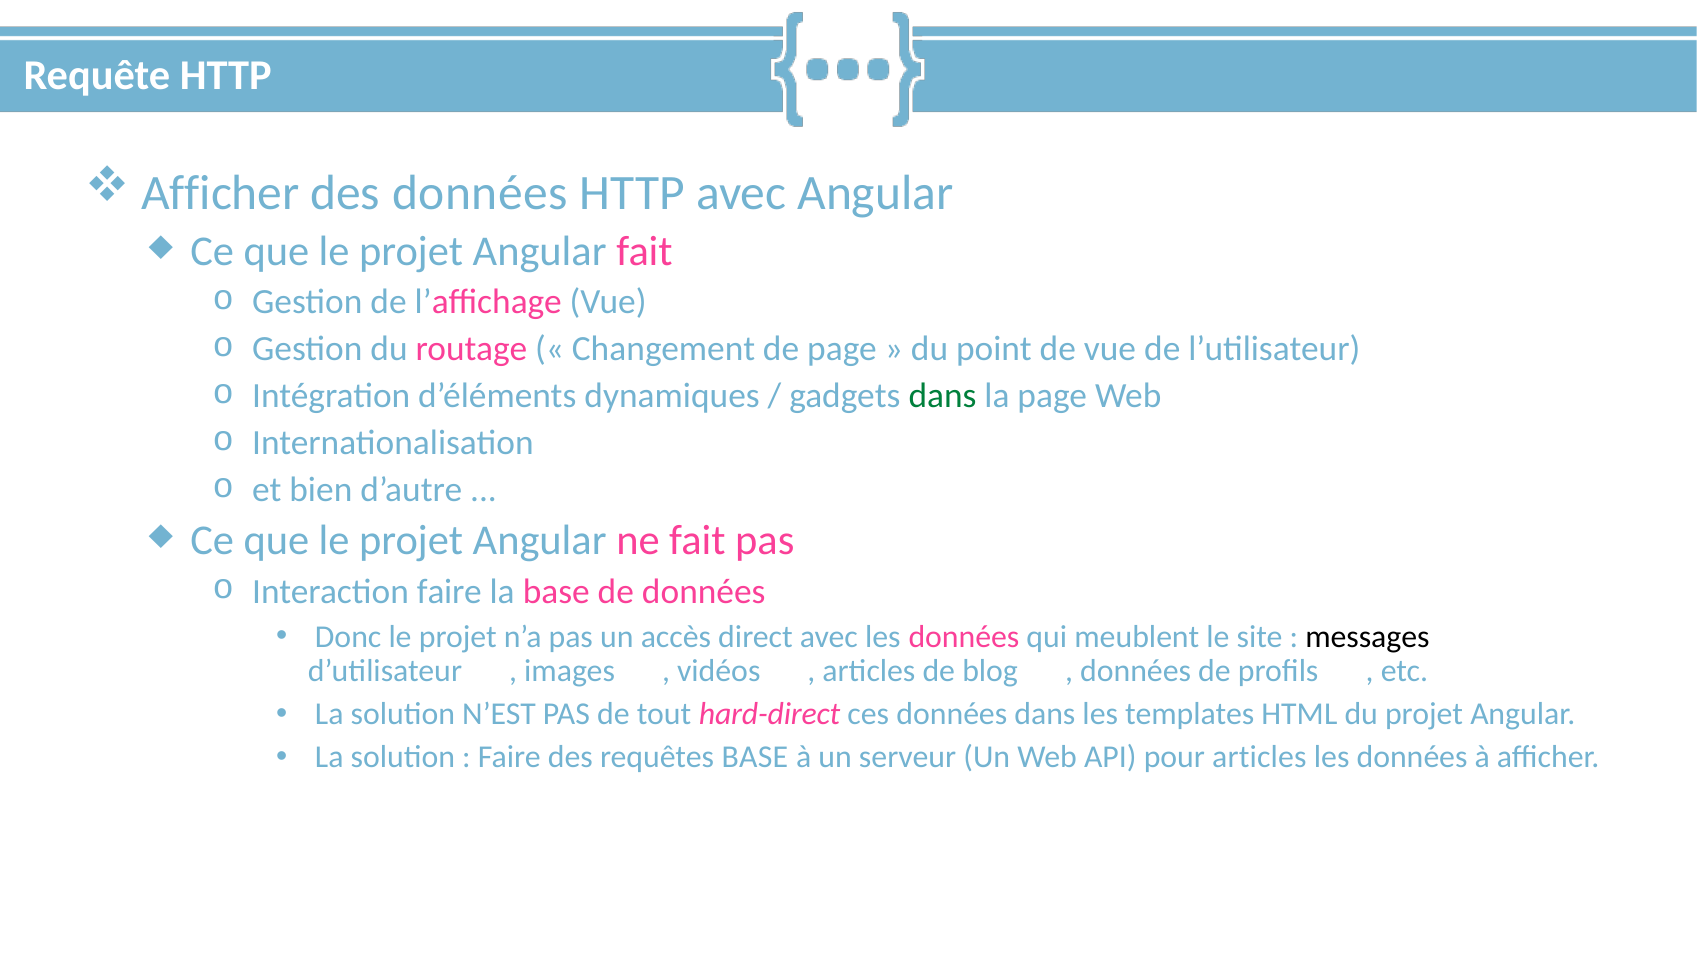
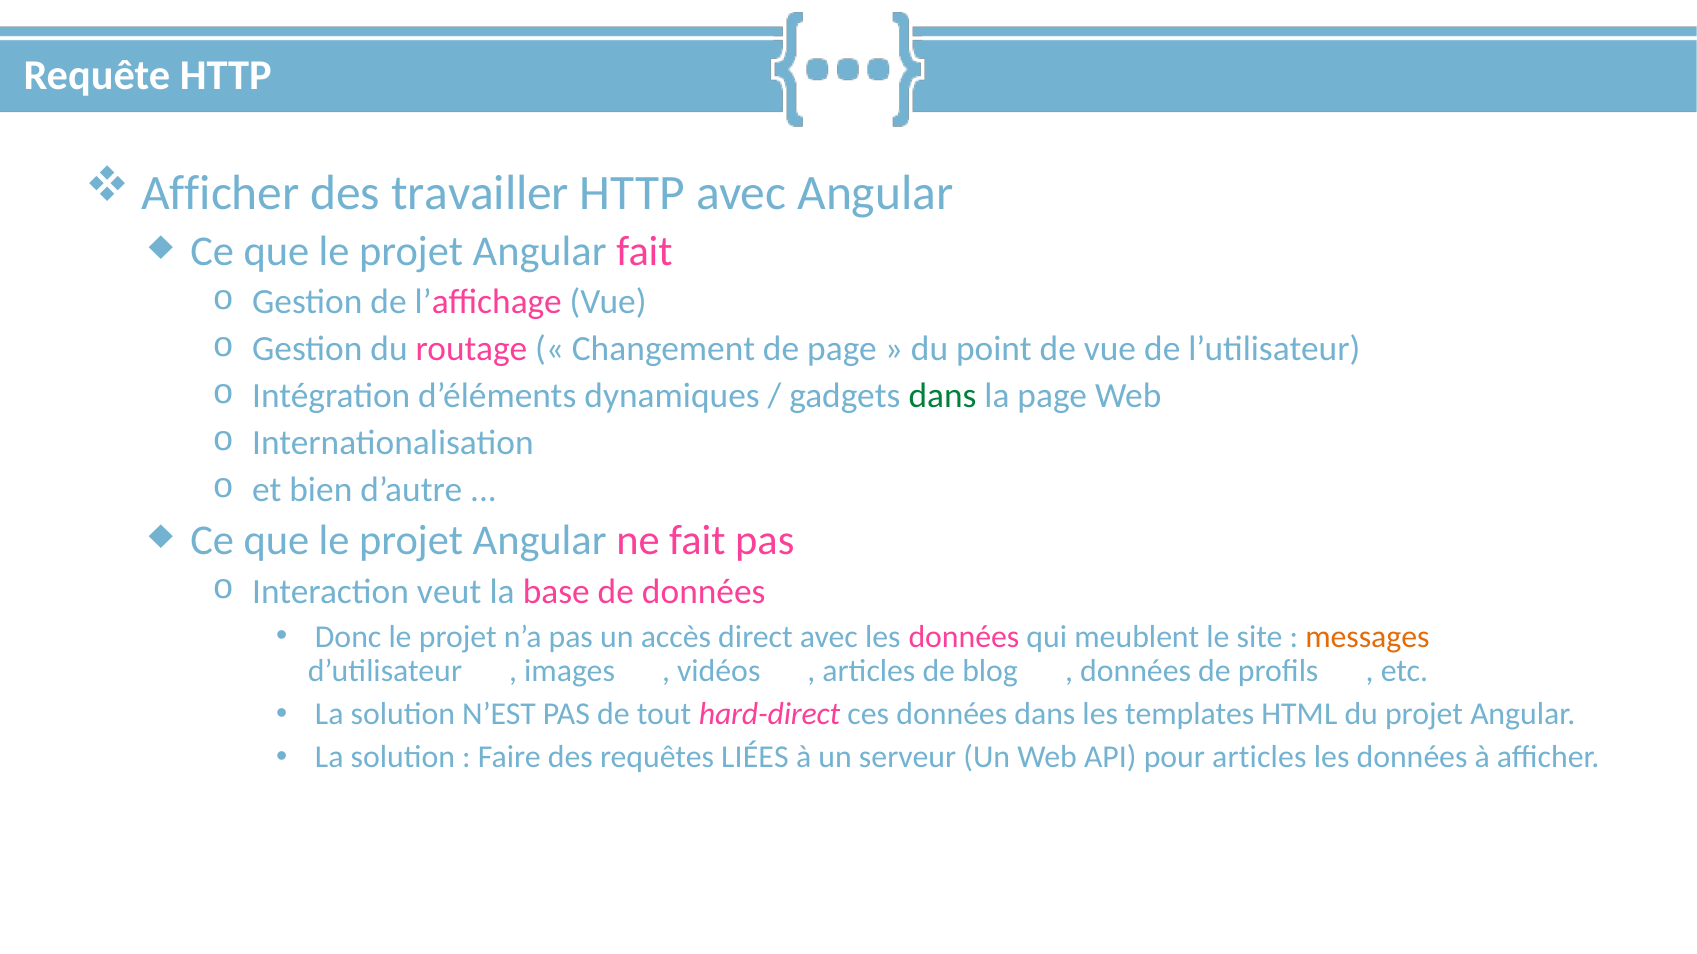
des données: données -> travailler
Interaction faire: faire -> veut
messages colour: black -> orange
requêtes BASE: BASE -> LIÉES
